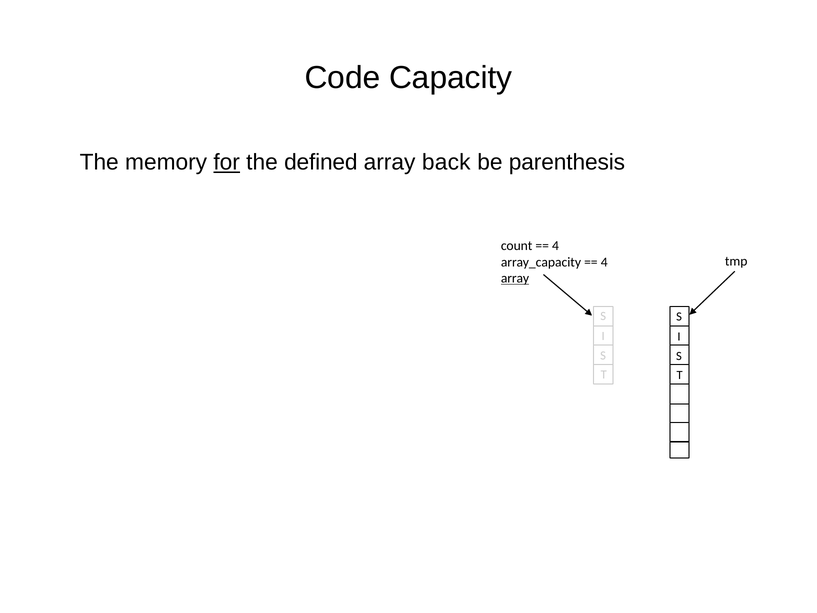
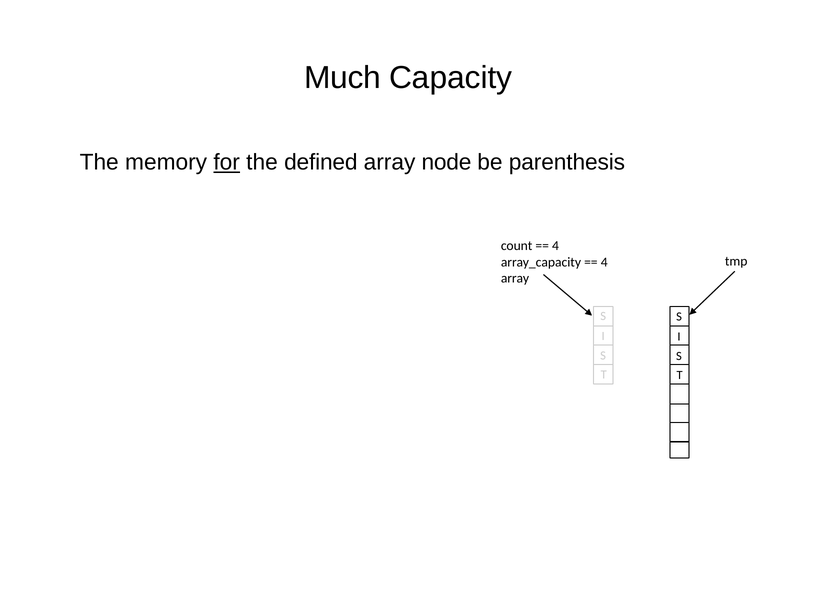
Code: Code -> Much
back: back -> node
array at (515, 278) underline: present -> none
